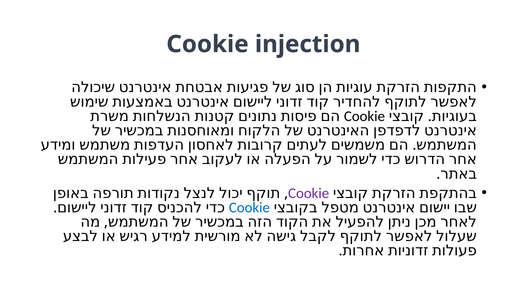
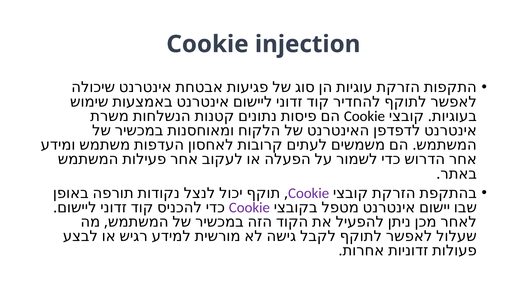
Cookie at (249, 208) colour: blue -> purple
